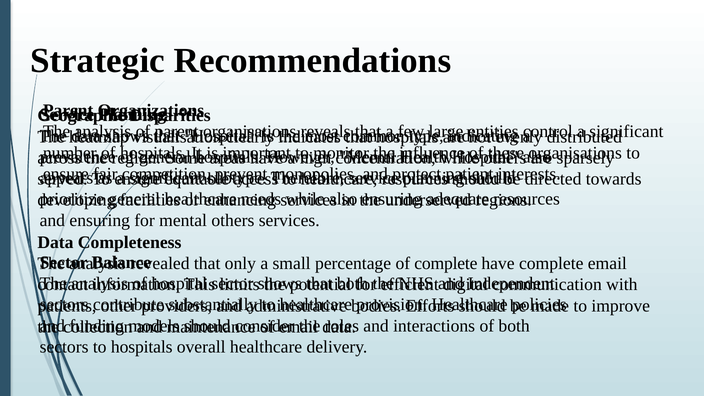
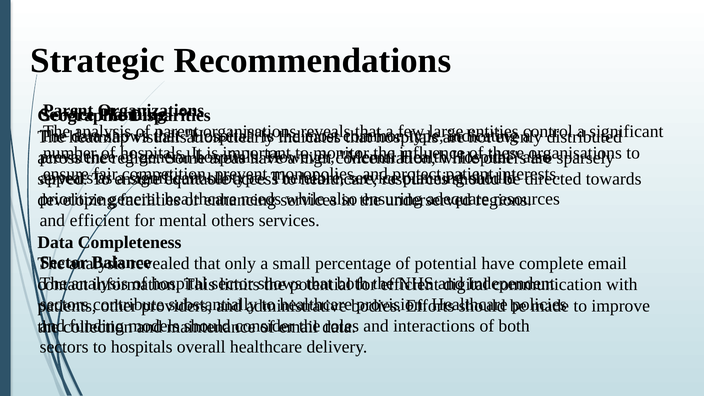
and ensuring: ensuring -> efficient
of complete: complete -> potential
